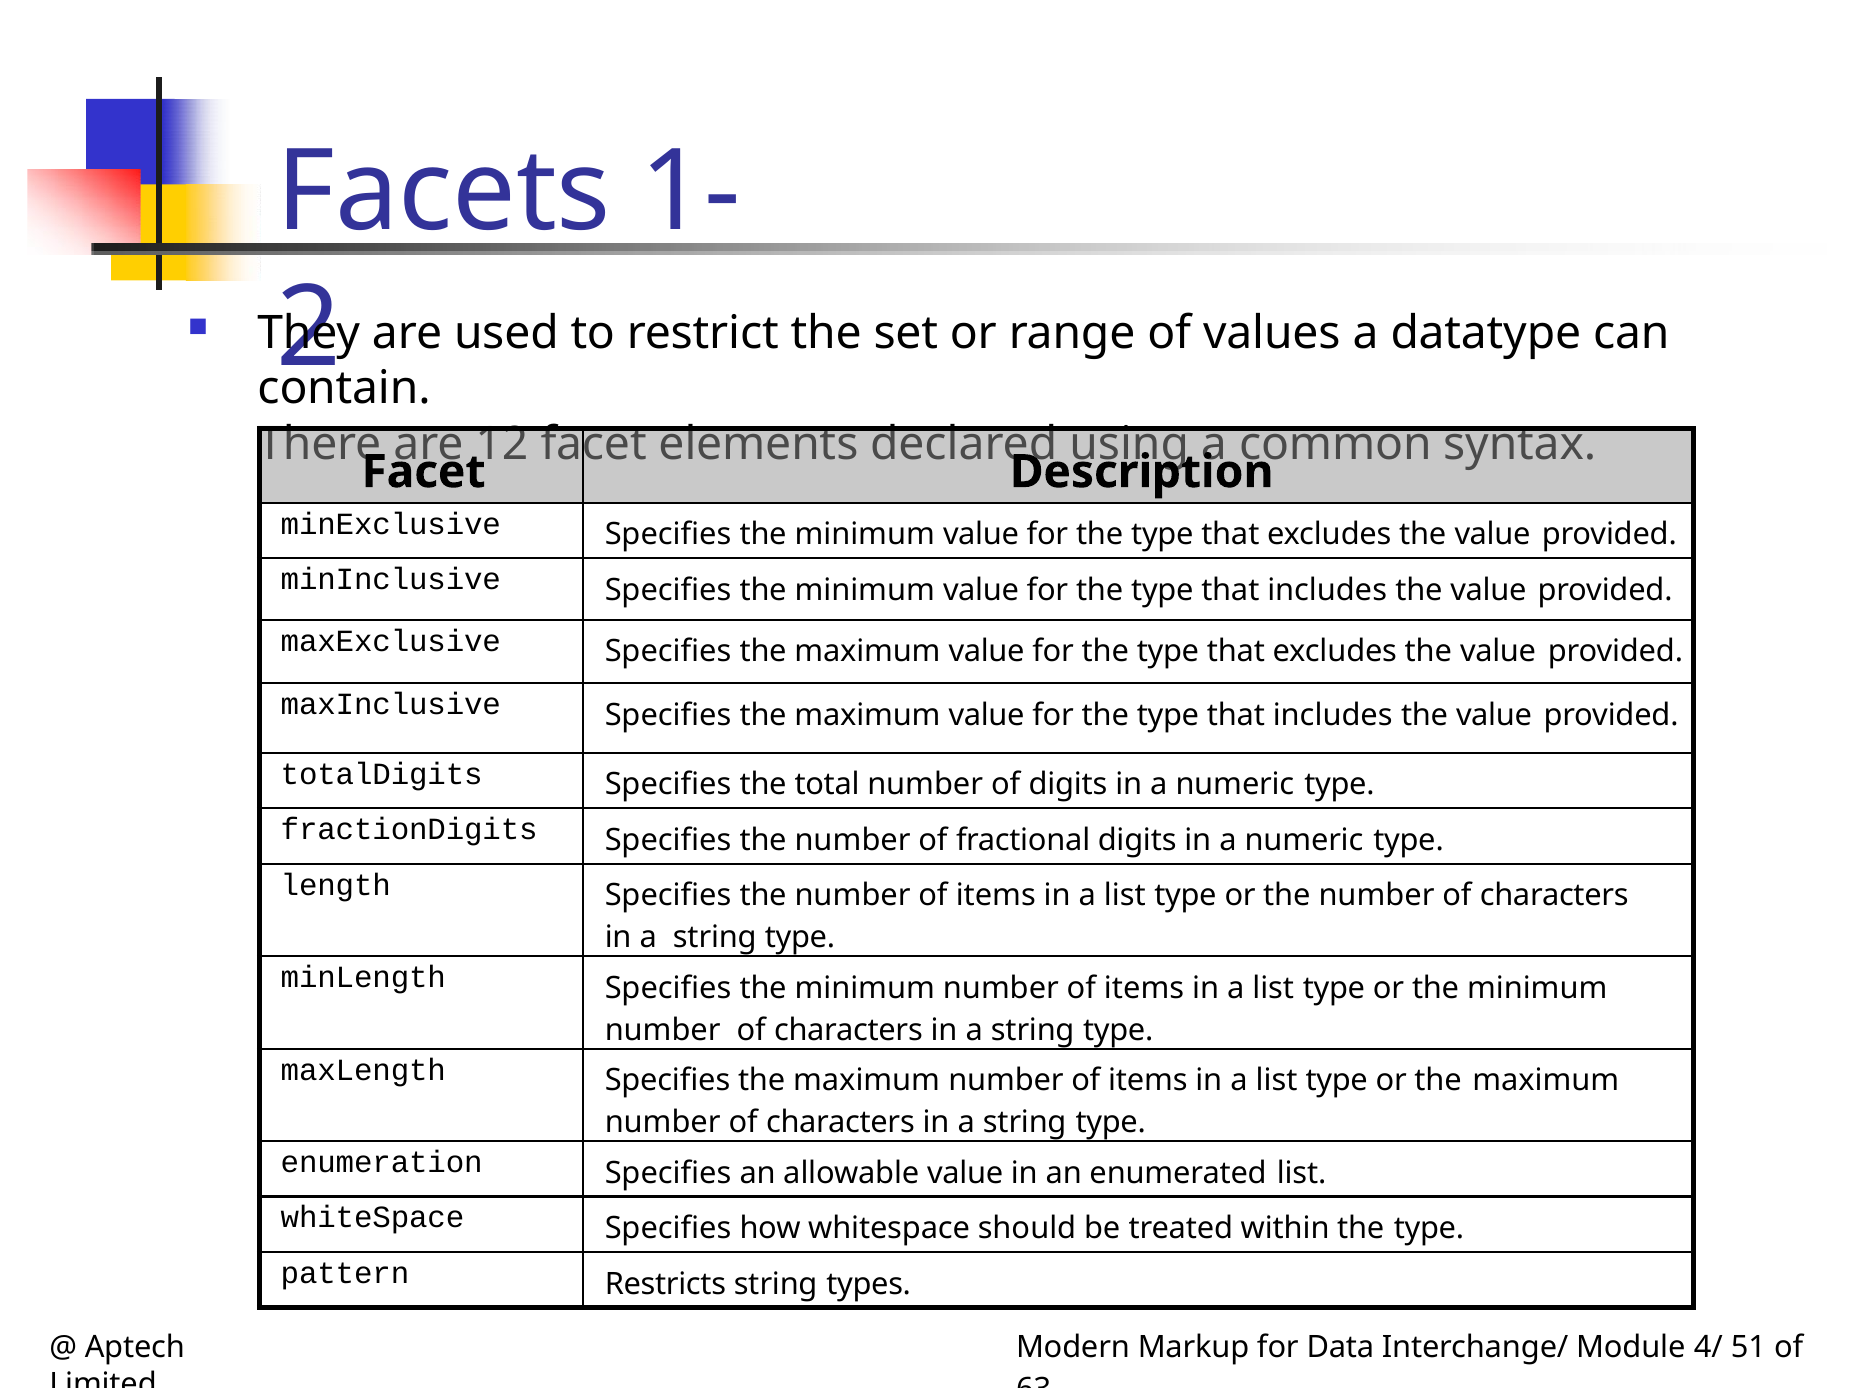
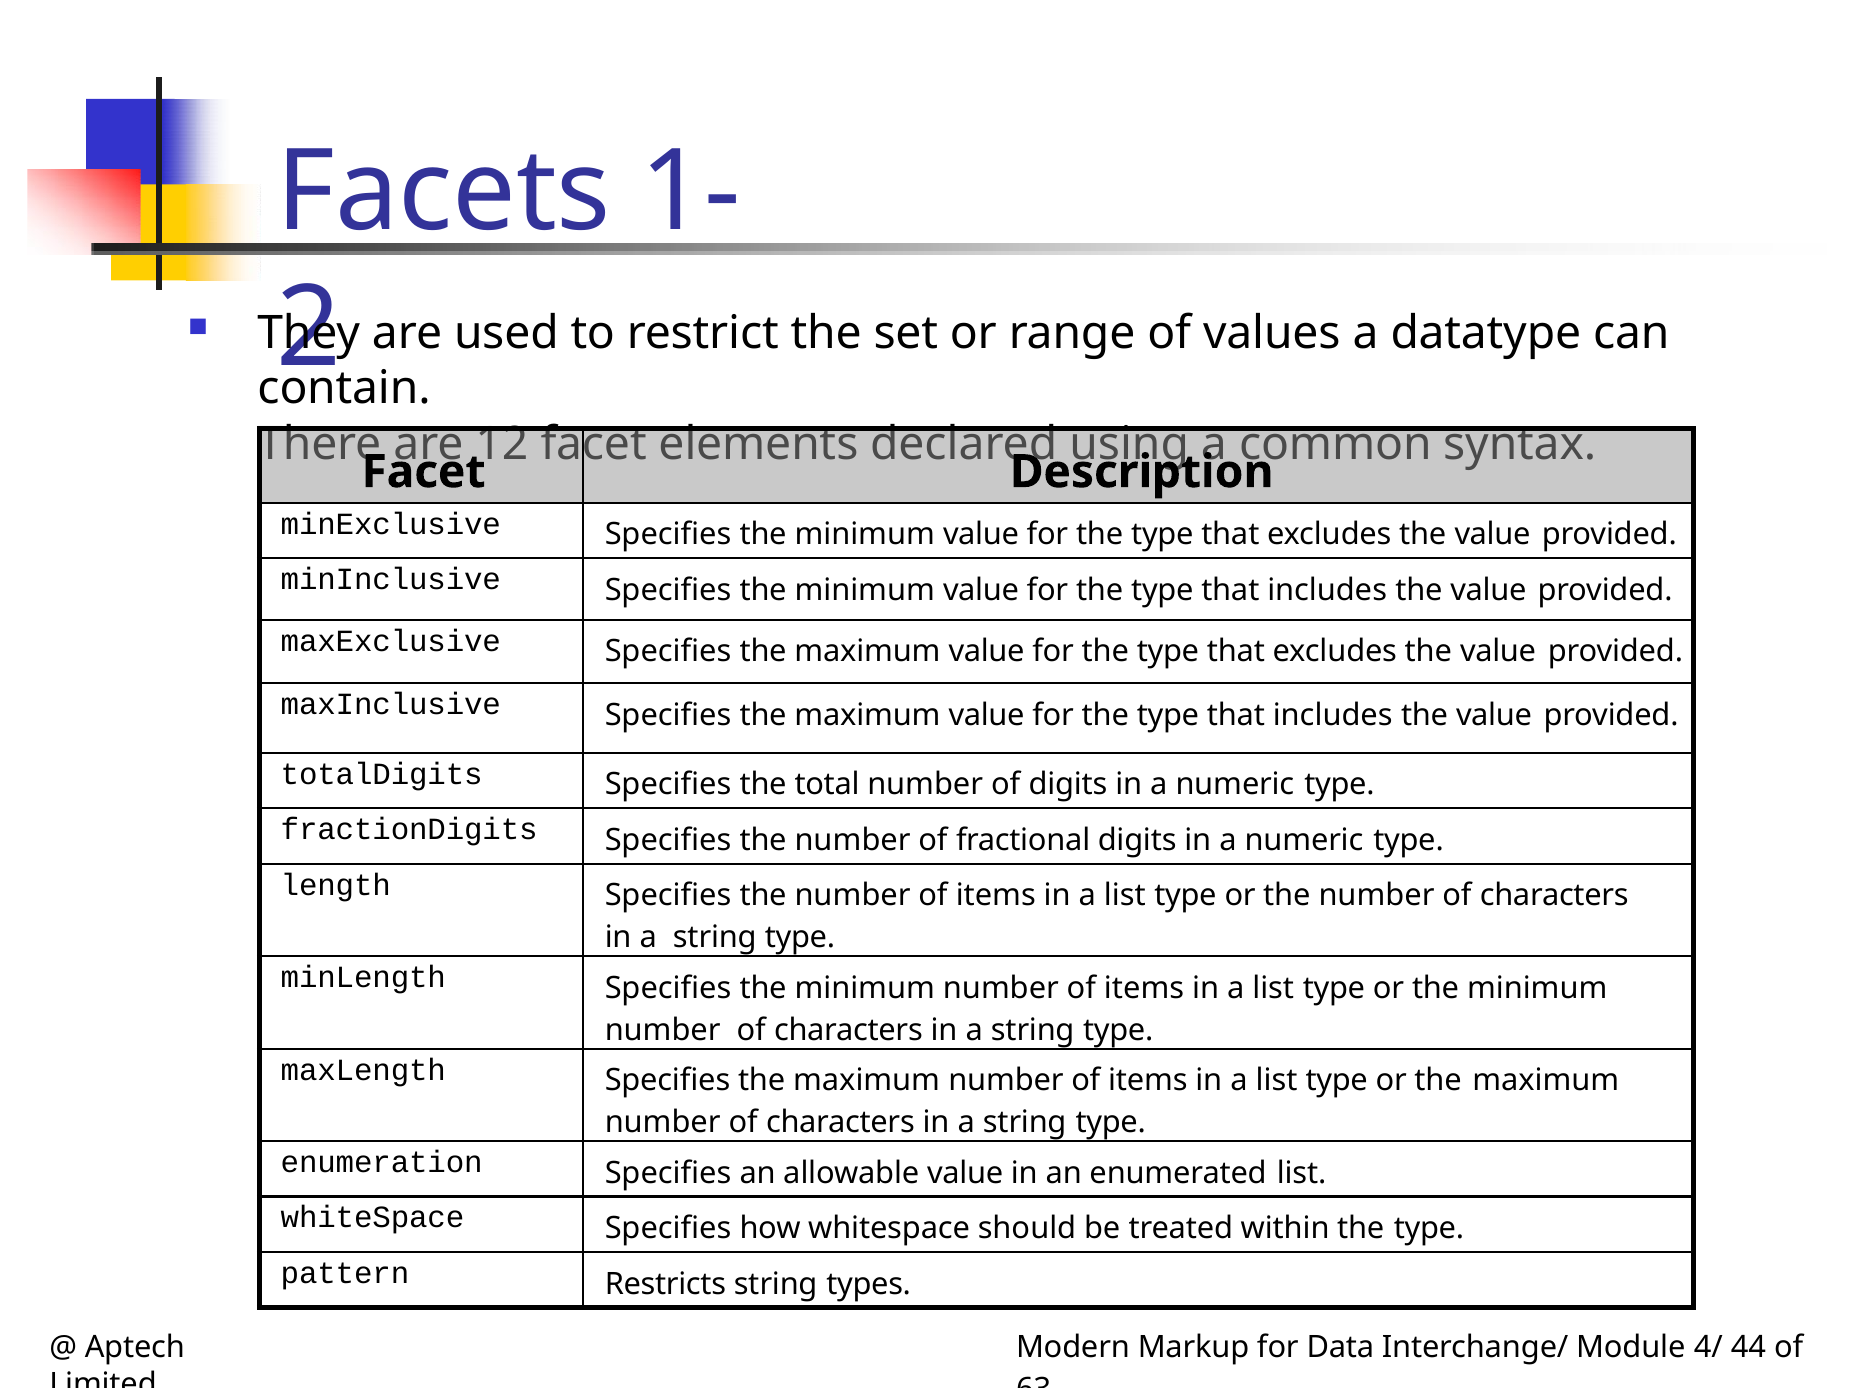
51: 51 -> 44
